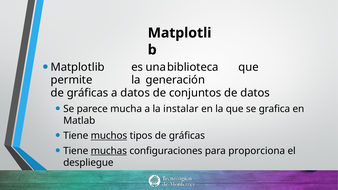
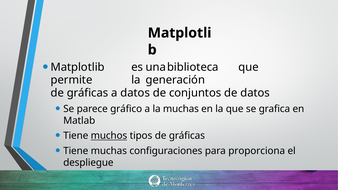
mucha: mucha -> gráfico
la instalar: instalar -> muchas
muchas at (109, 151) underline: present -> none
